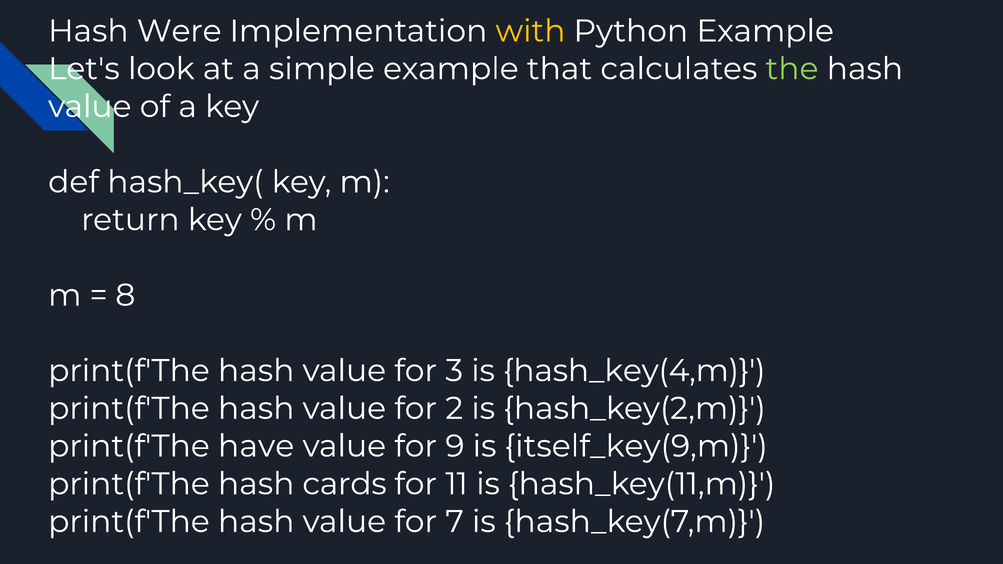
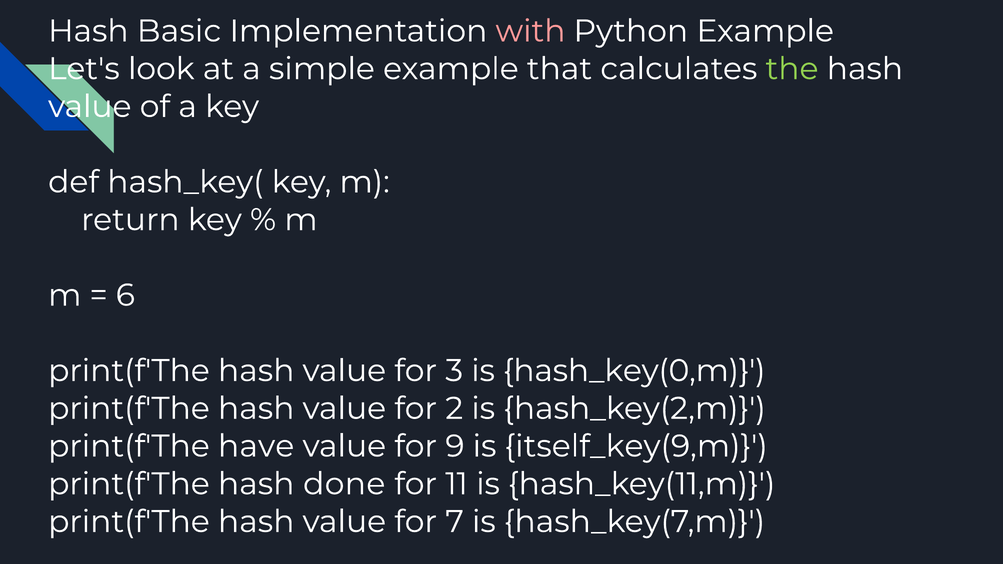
Were: Were -> Basic
with colour: yellow -> pink
8: 8 -> 6
hash_key(4,m: hash_key(4,m -> hash_key(0,m
cards: cards -> done
